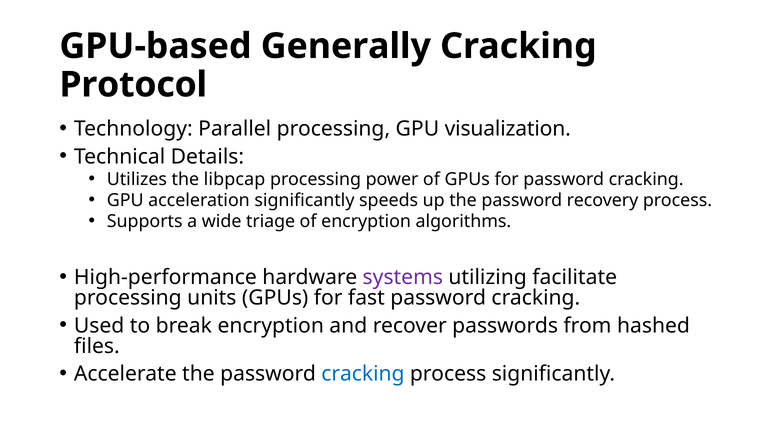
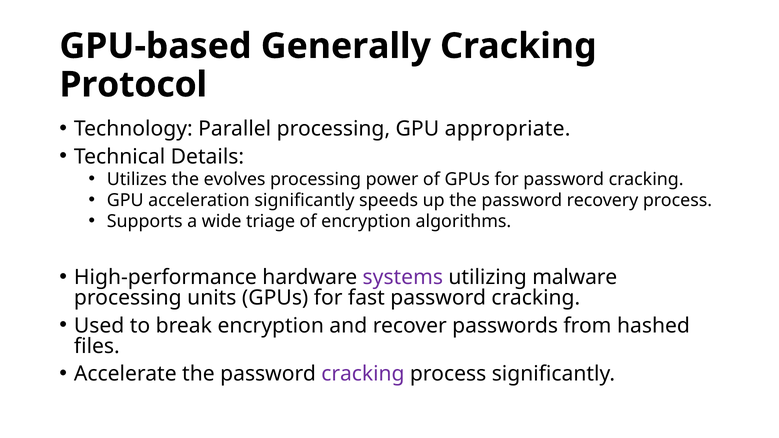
visualization: visualization -> appropriate
libpcap: libpcap -> evolves
facilitate: facilitate -> malware
cracking at (363, 374) colour: blue -> purple
